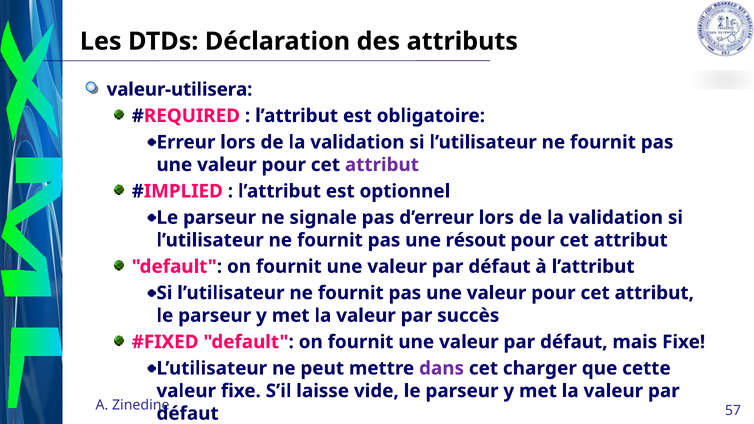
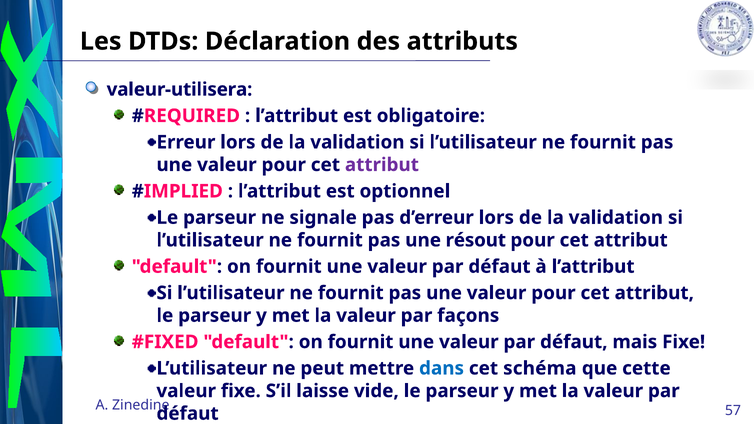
succès: succès -> façons
dans colour: purple -> blue
charger: charger -> schéma
